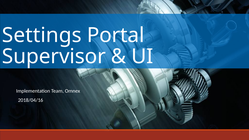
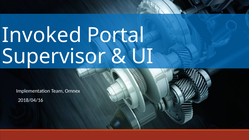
Settings: Settings -> Invoked
